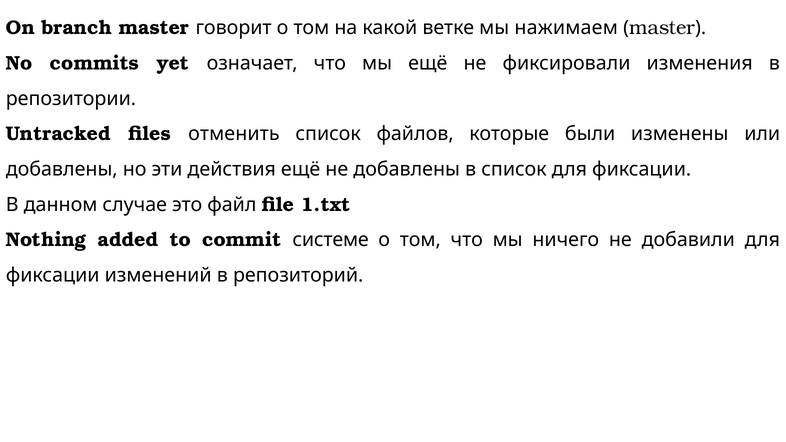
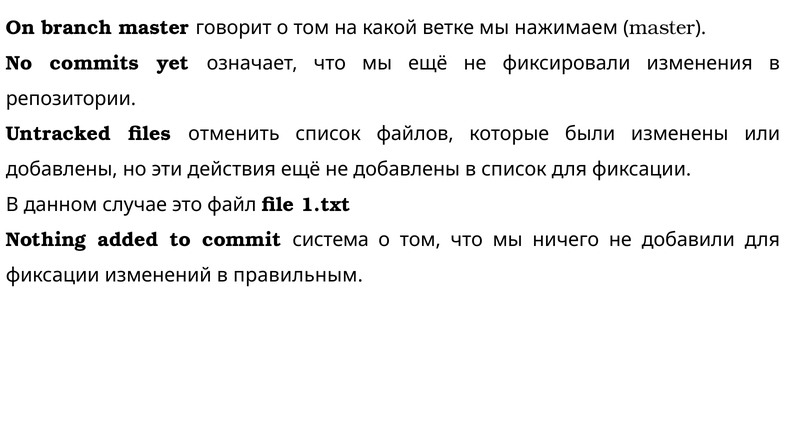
системе: системе -> система
репозиторий: репозиторий -> правильным
